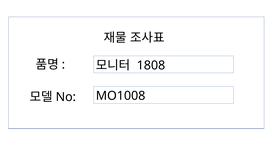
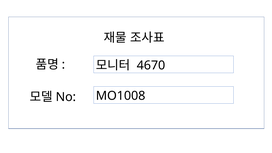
1808: 1808 -> 4670
